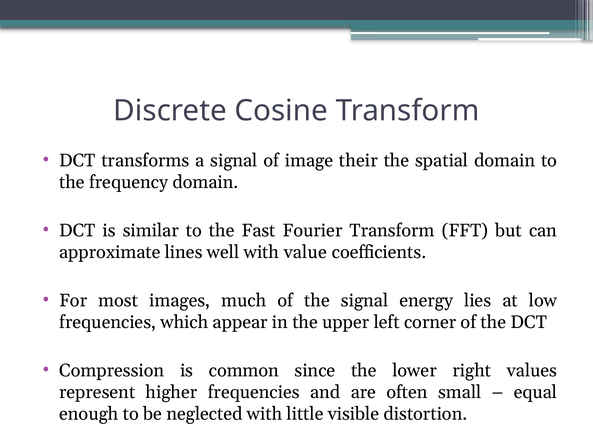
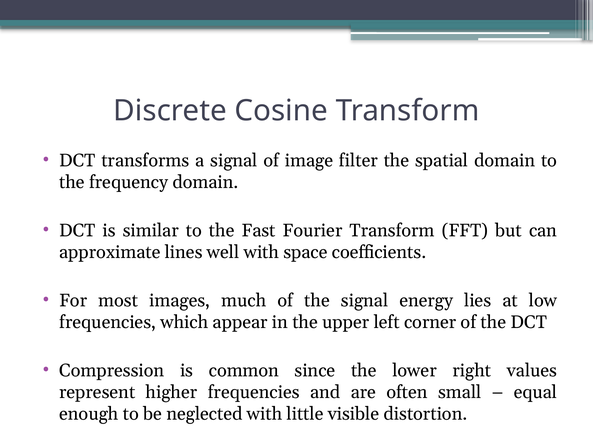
their: their -> filter
value: value -> space
